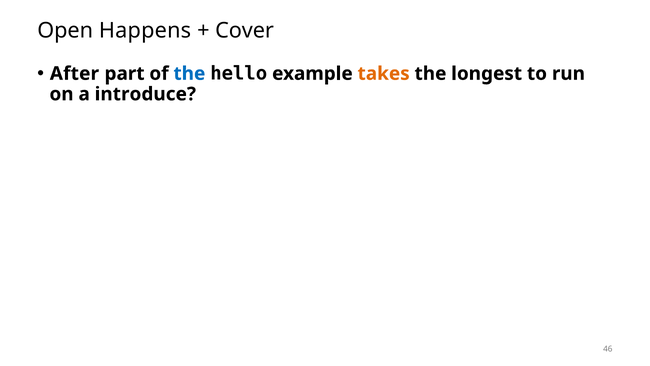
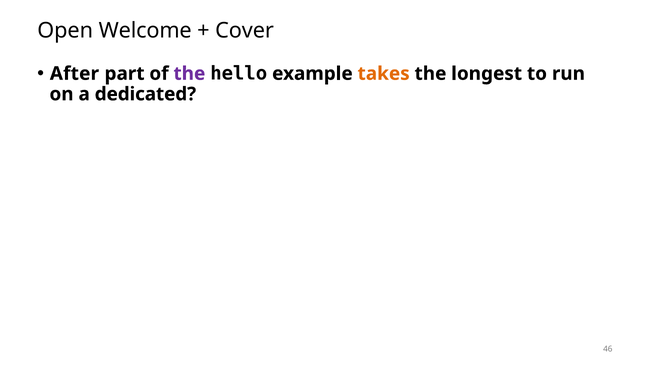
Happens: Happens -> Welcome
the at (189, 74) colour: blue -> purple
introduce: introduce -> dedicated
